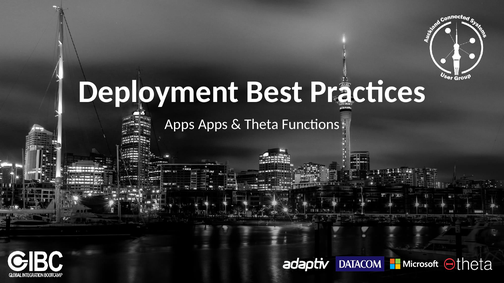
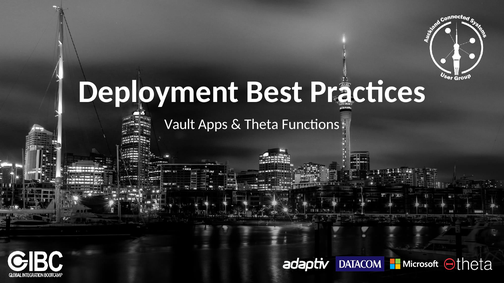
Apps at (179, 125): Apps -> Vault
